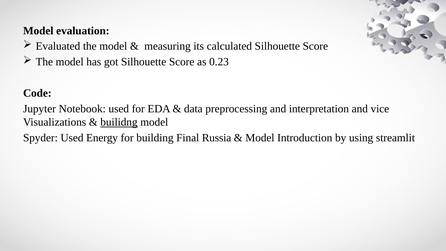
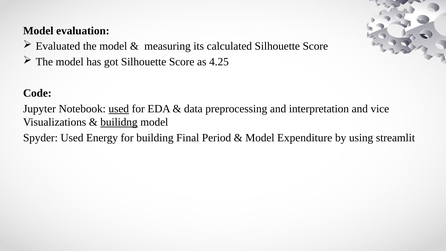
0.23: 0.23 -> 4.25
used at (119, 109) underline: none -> present
Russia: Russia -> Period
Introduction: Introduction -> Expenditure
